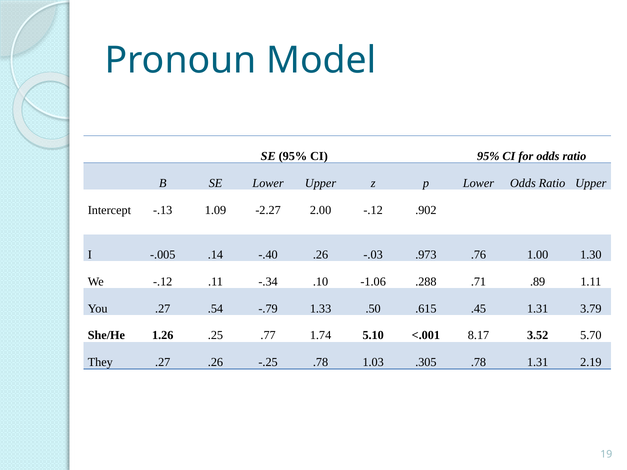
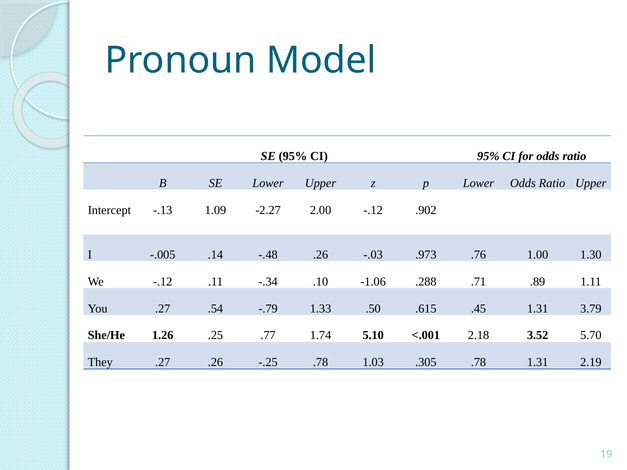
-.40: -.40 -> -.48
8.17: 8.17 -> 2.18
